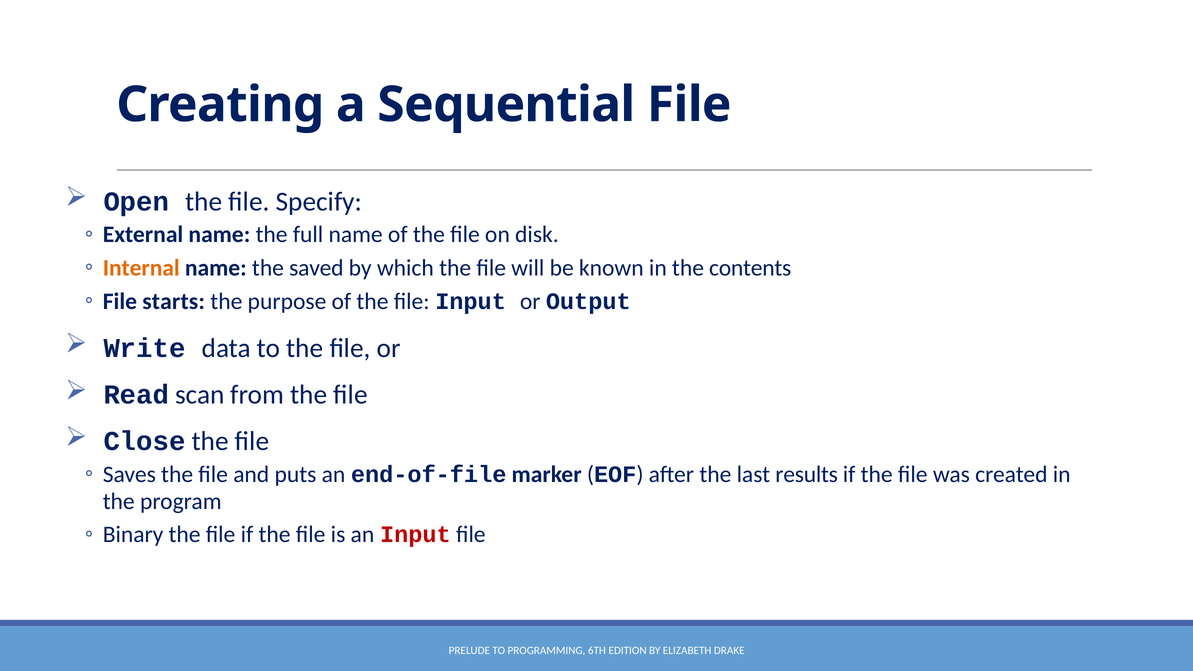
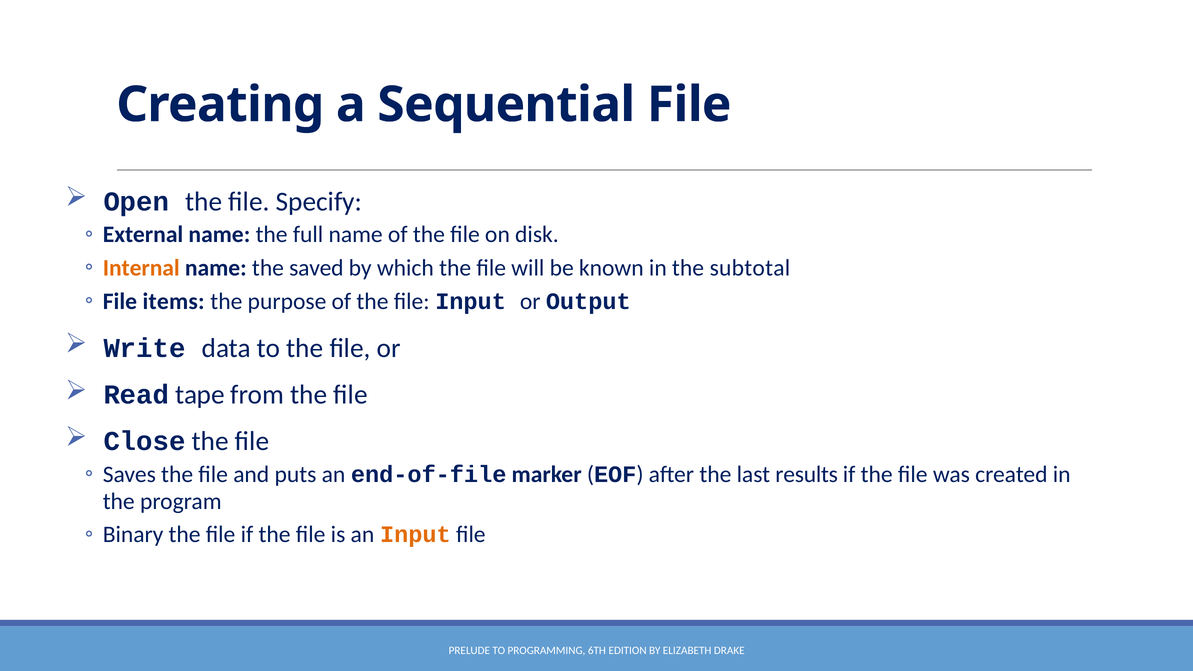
contents: contents -> subtotal
starts: starts -> items
scan: scan -> tape
Input at (415, 535) colour: red -> orange
